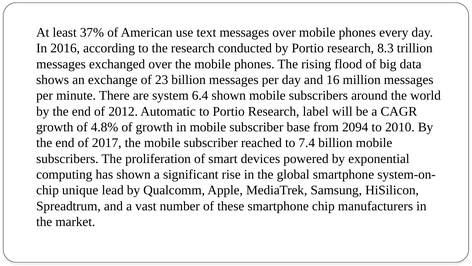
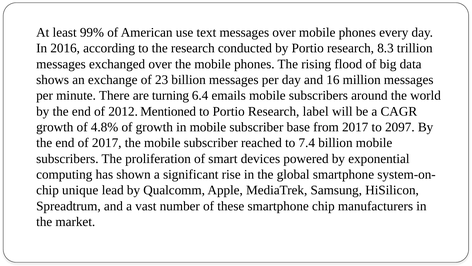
37%: 37% -> 99%
system: system -> turning
6.4 shown: shown -> emails
Automatic: Automatic -> Mentioned
from 2094: 2094 -> 2017
2010: 2010 -> 2097
